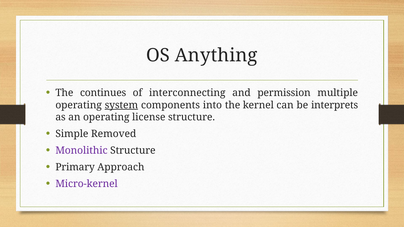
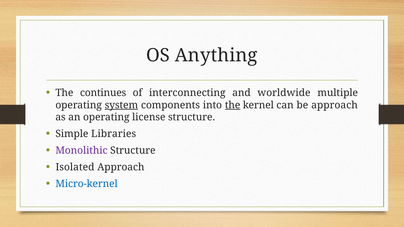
permission: permission -> worldwide
the at (233, 105) underline: none -> present
be interprets: interprets -> approach
Removed: Removed -> Libraries
Primary: Primary -> Isolated
Micro-kernel colour: purple -> blue
